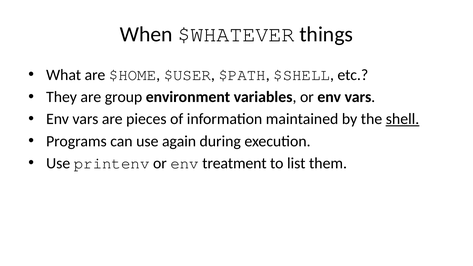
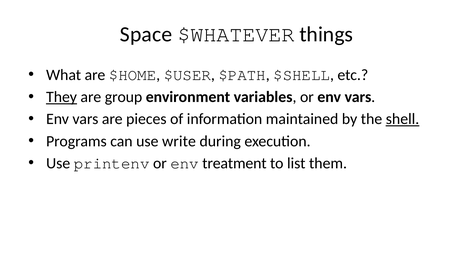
When: When -> Space
They underline: none -> present
again: again -> write
